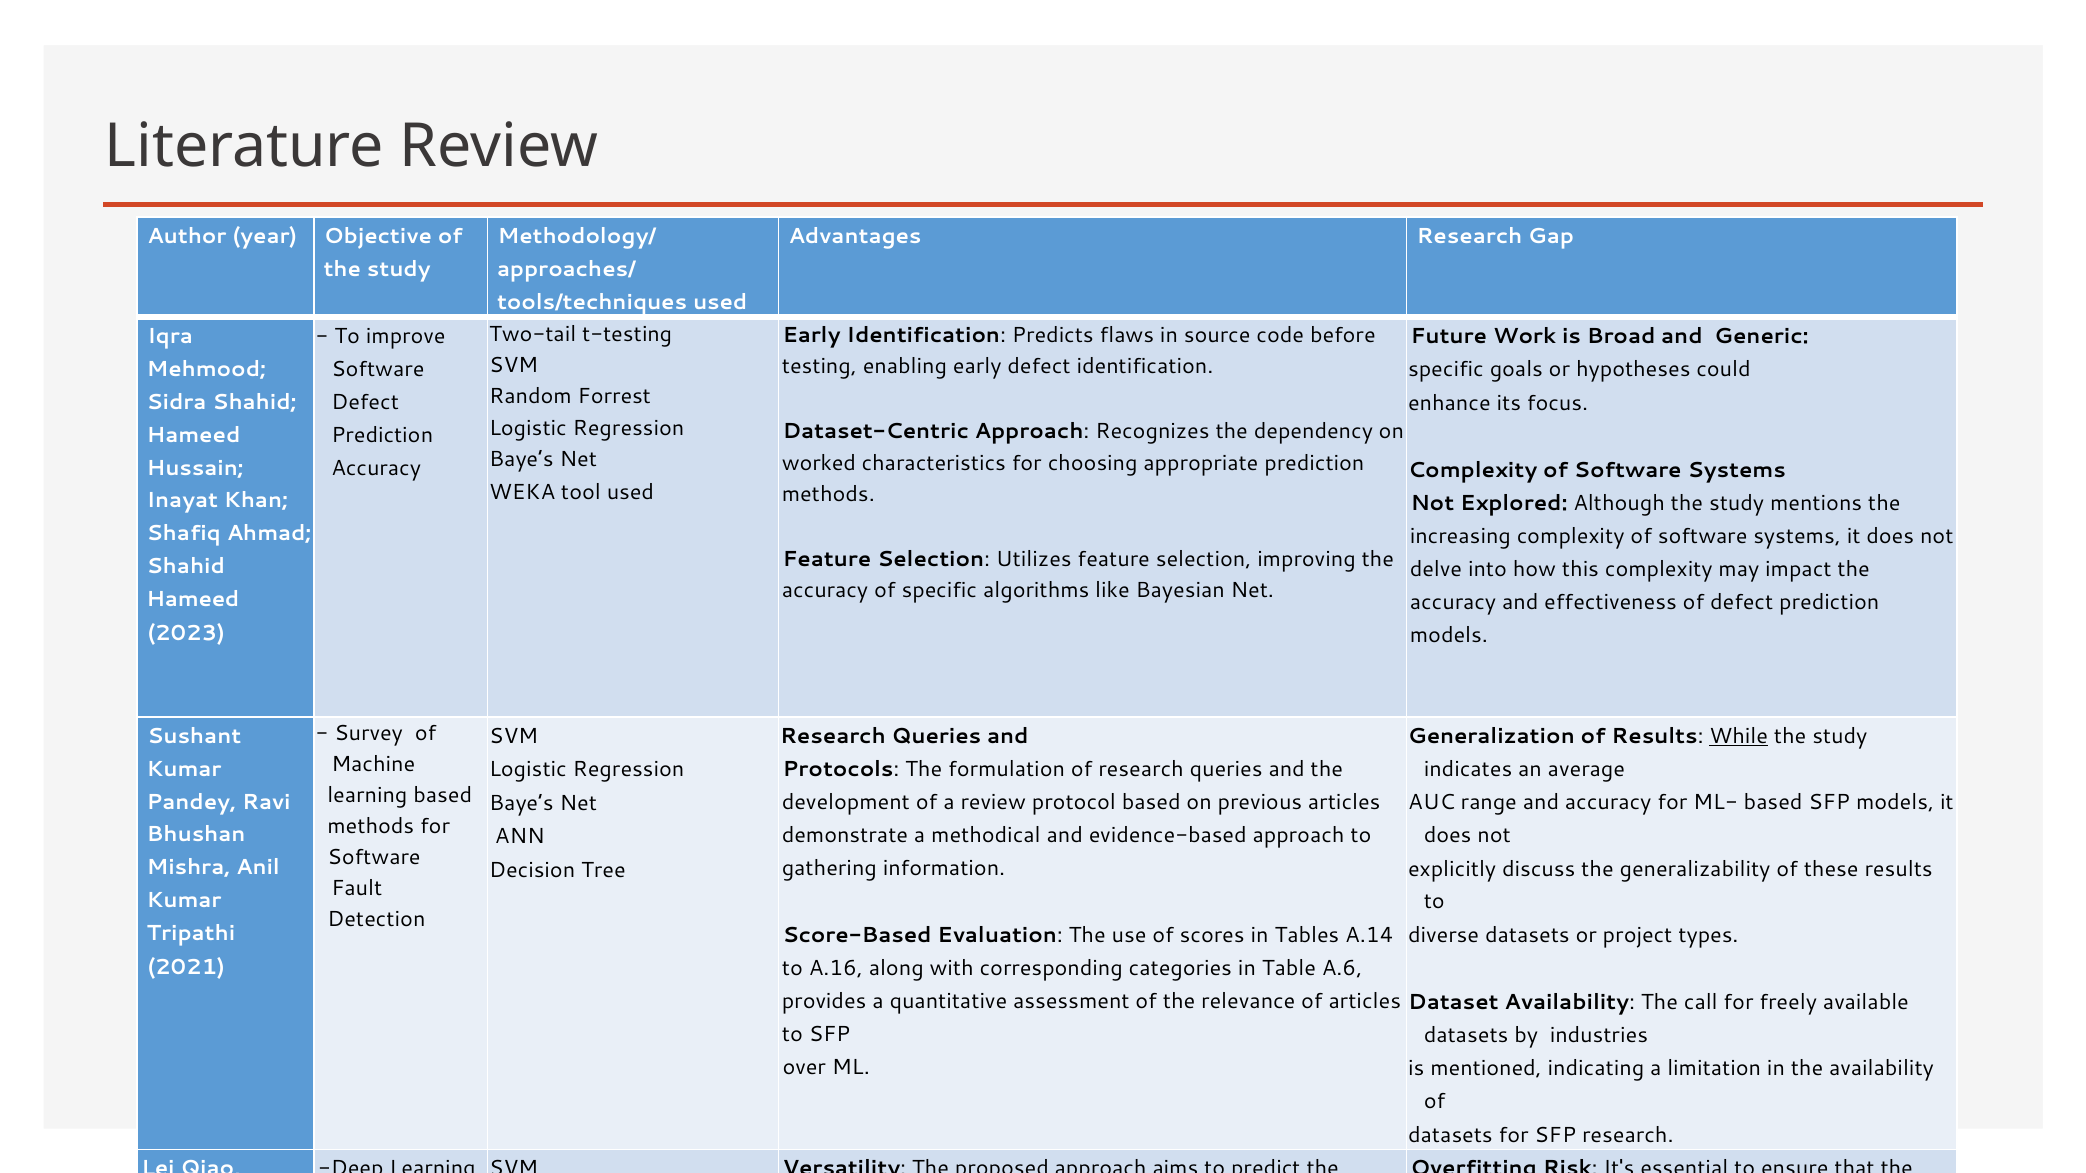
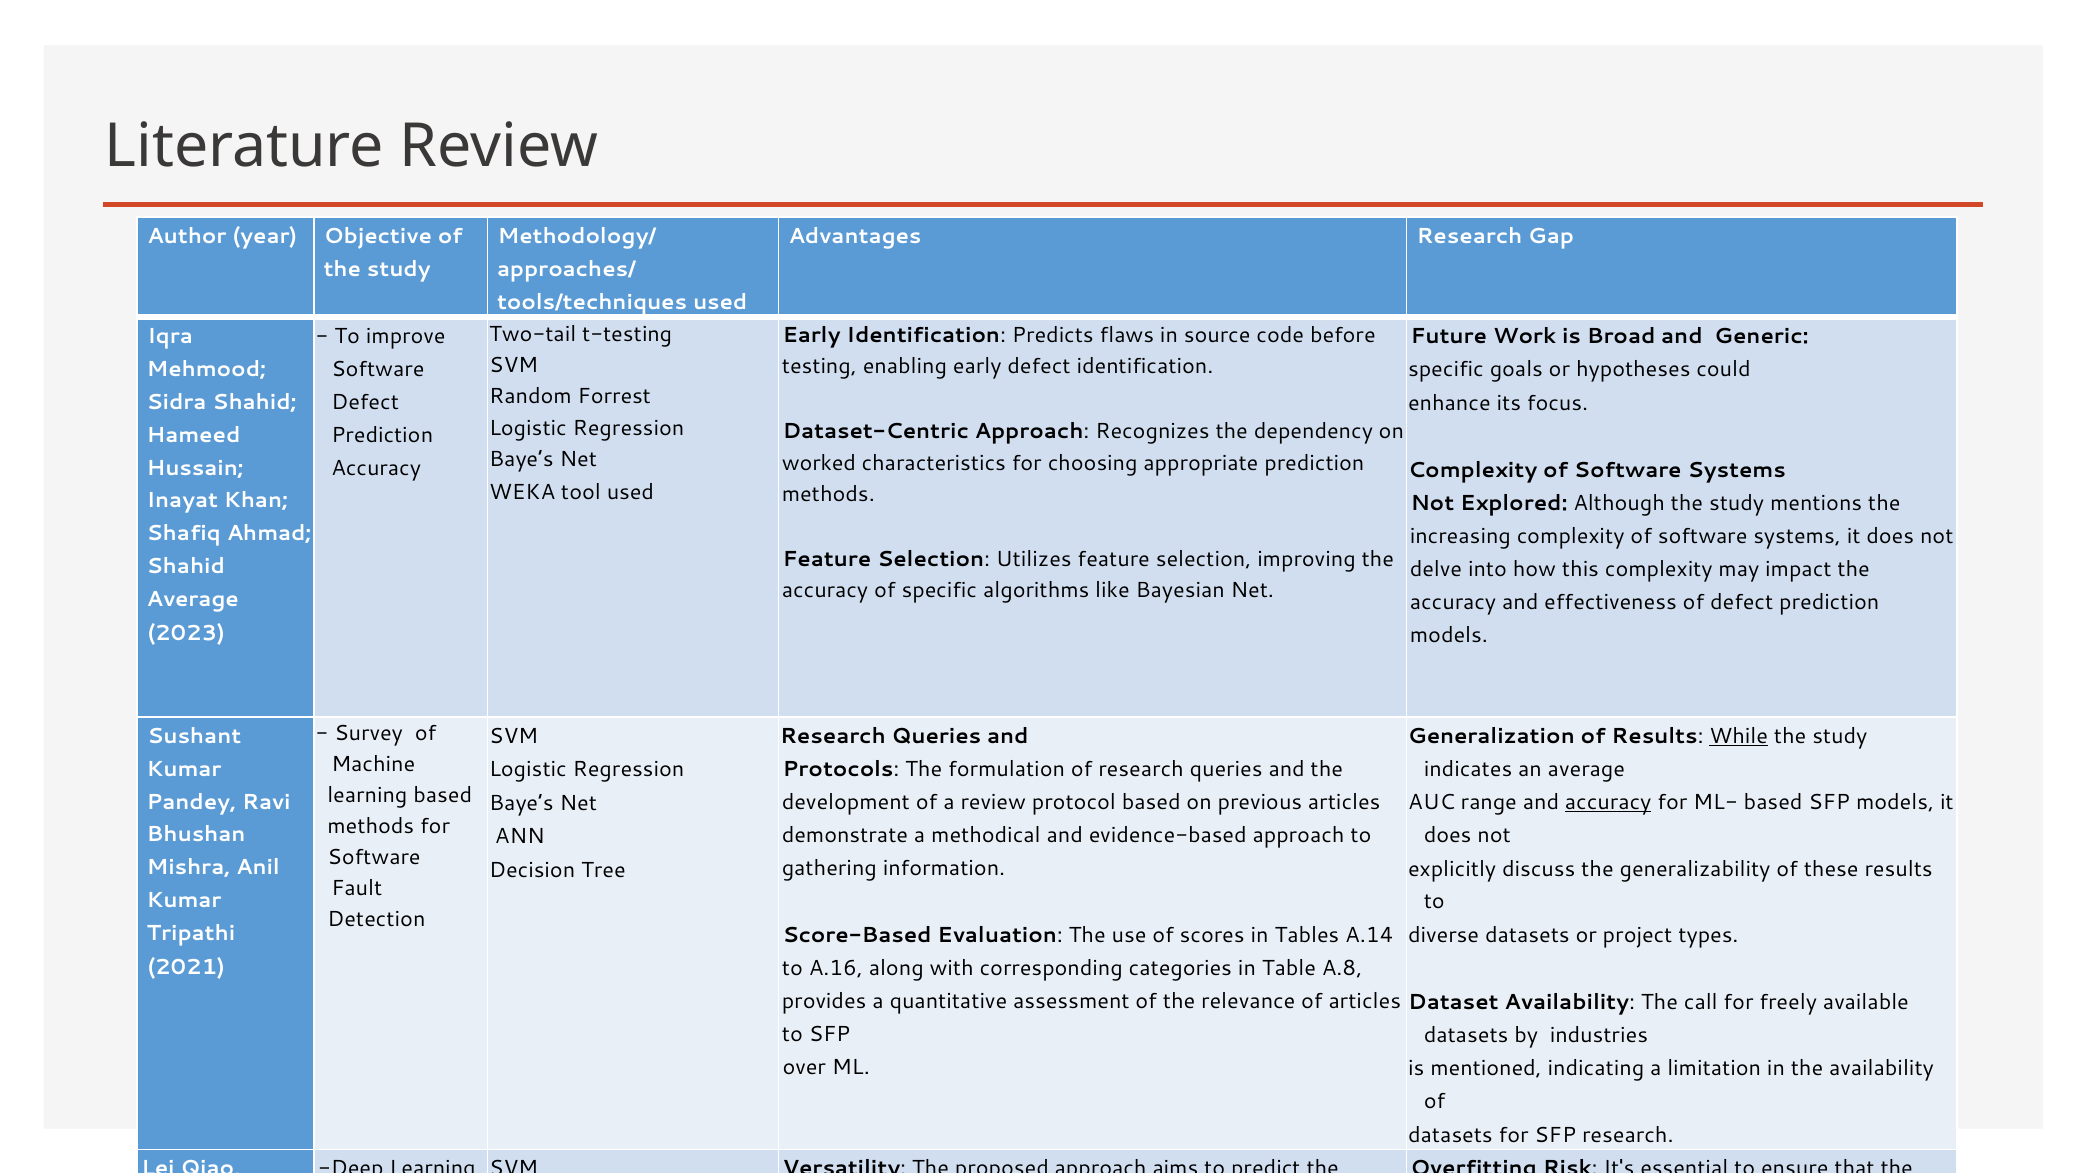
Hameed at (193, 600): Hameed -> Average
accuracy at (1608, 803) underline: none -> present
A.6: A.6 -> A.8
